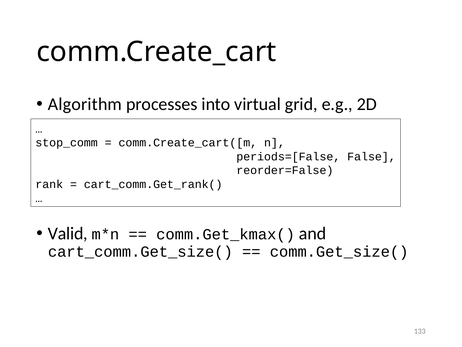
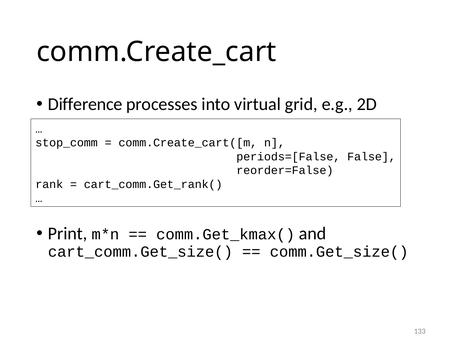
Algorithm: Algorithm -> Difference
Valid: Valid -> Print
